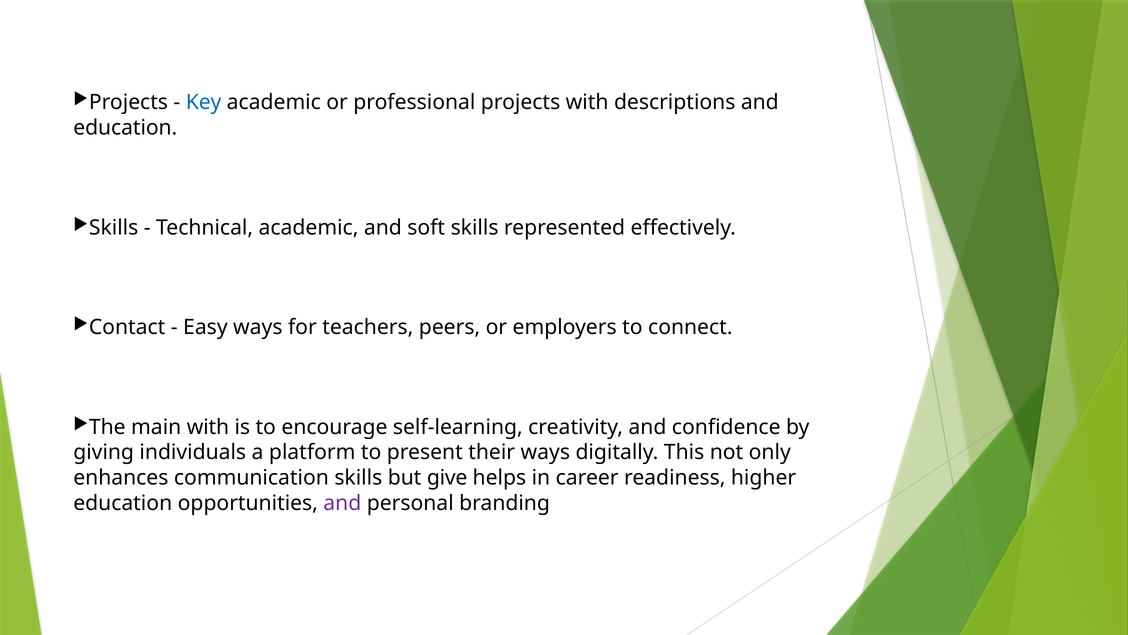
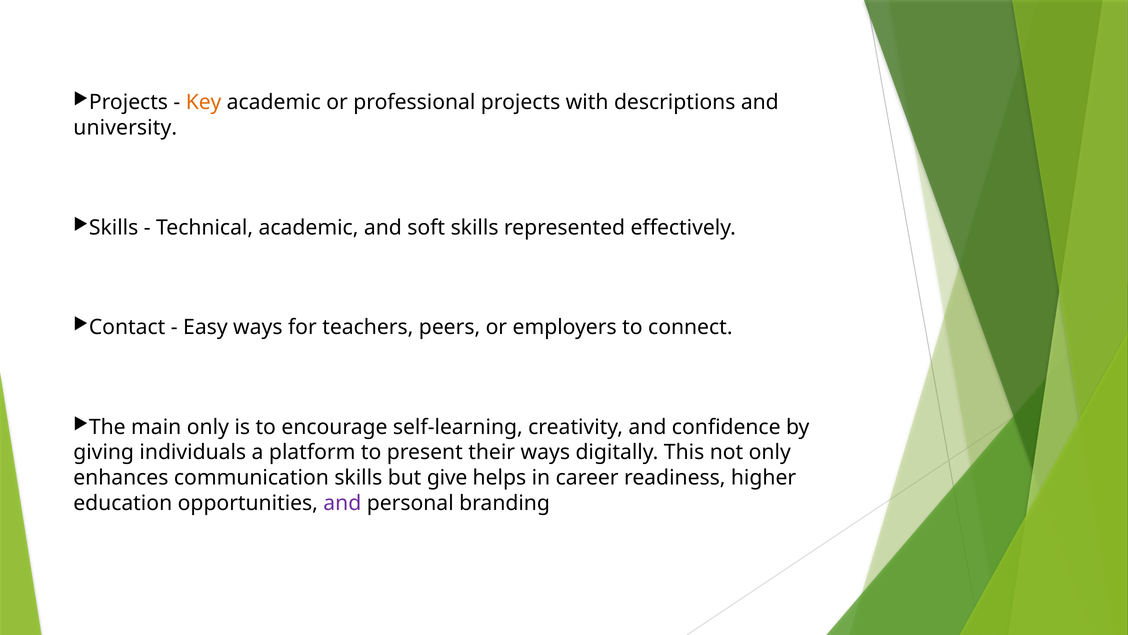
Key colour: blue -> orange
education at (125, 128): education -> university
main with: with -> only
